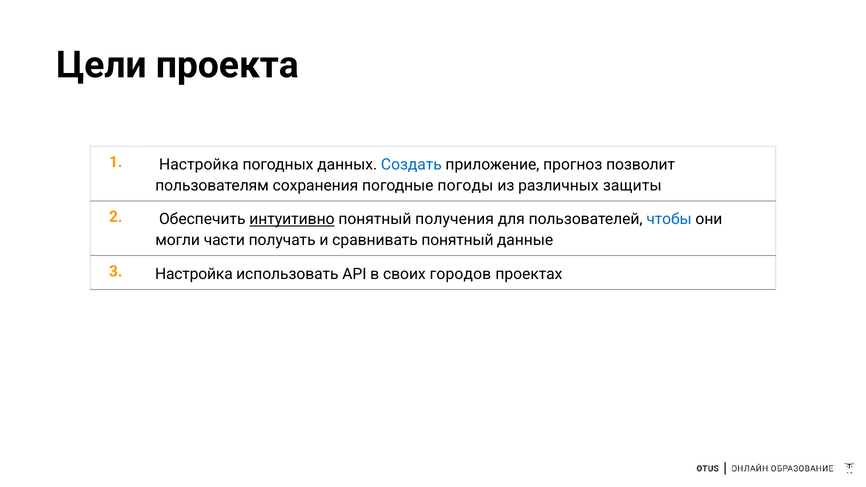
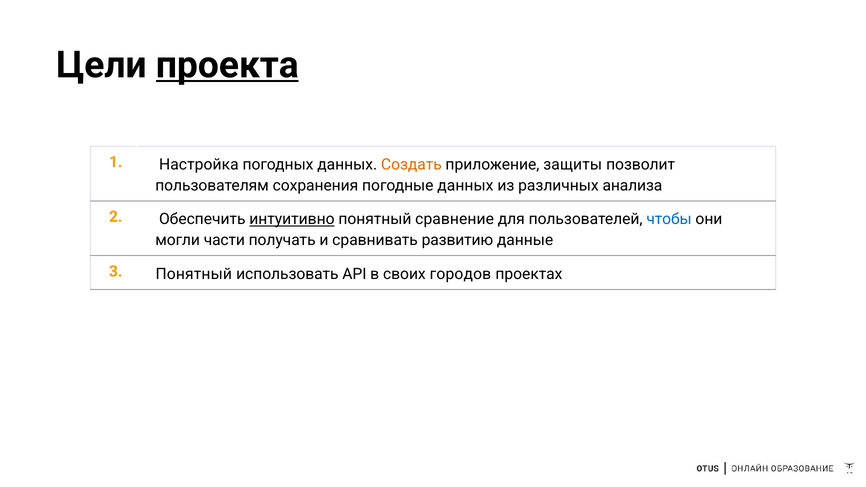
проекта underline: none -> present
Создать colour: blue -> orange
прогноз: прогноз -> защиты
погодные погоды: погоды -> данных
защиты: защиты -> анализа
получения: получения -> сравнение
сравнивать понятный: понятный -> развитию
3 Настройка: Настройка -> Понятный
